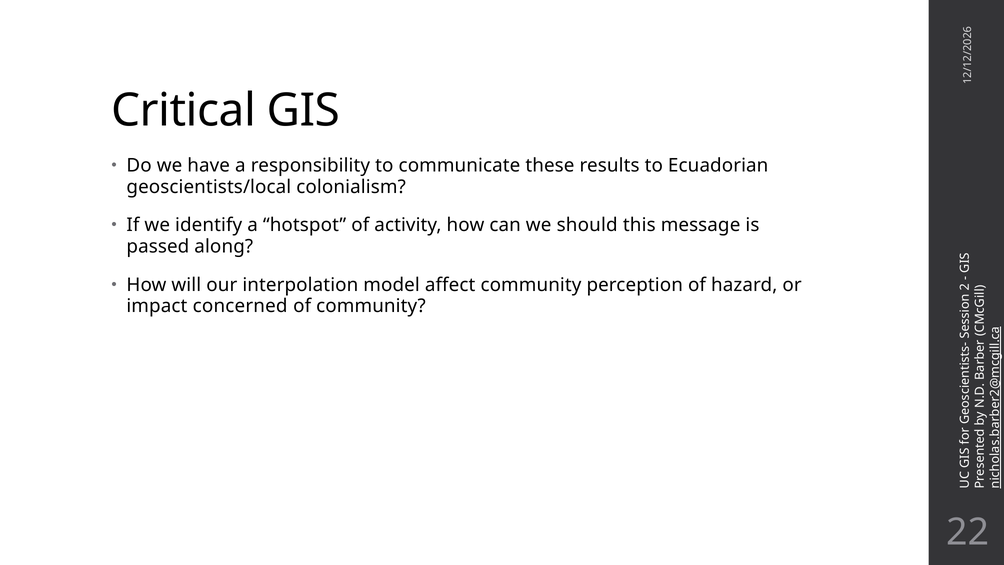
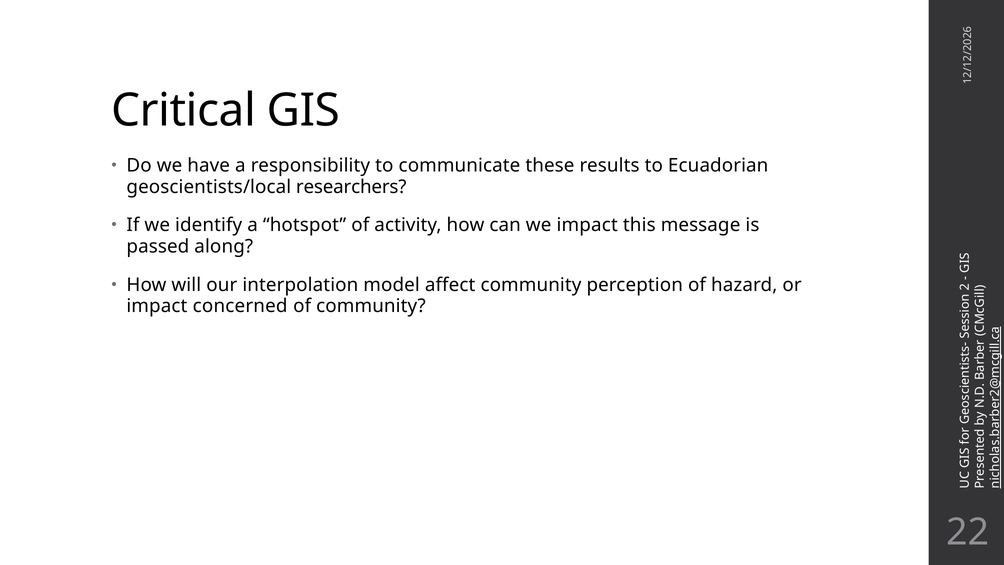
colonialism: colonialism -> researchers
we should: should -> impact
